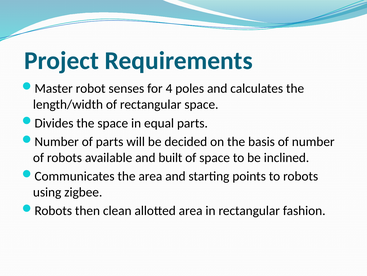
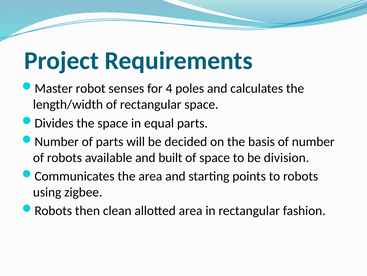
inclined: inclined -> division
